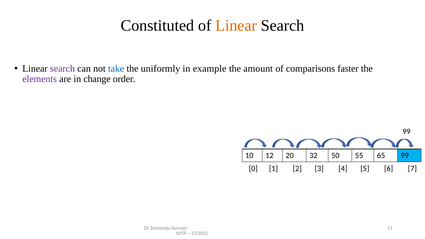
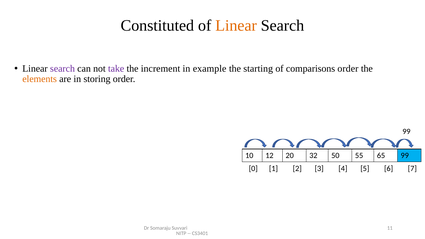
take colour: blue -> purple
uniformly: uniformly -> increment
amount: amount -> starting
comparisons faster: faster -> order
elements colour: purple -> orange
change: change -> storing
